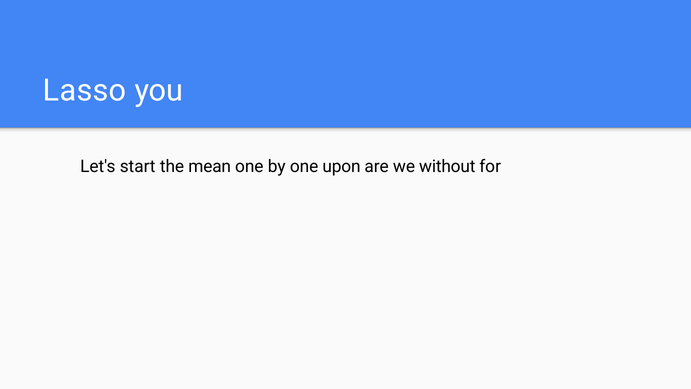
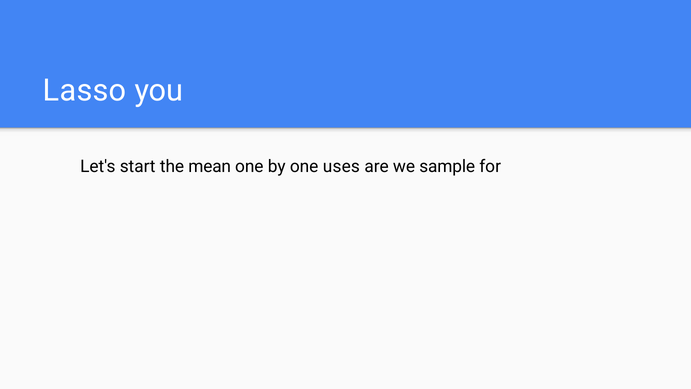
upon: upon -> uses
without: without -> sample
